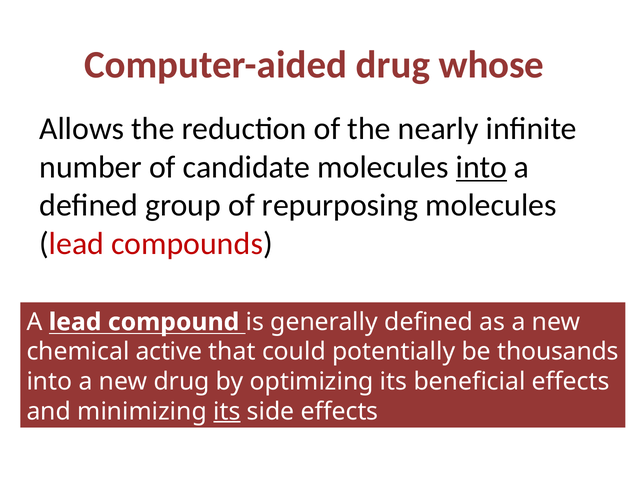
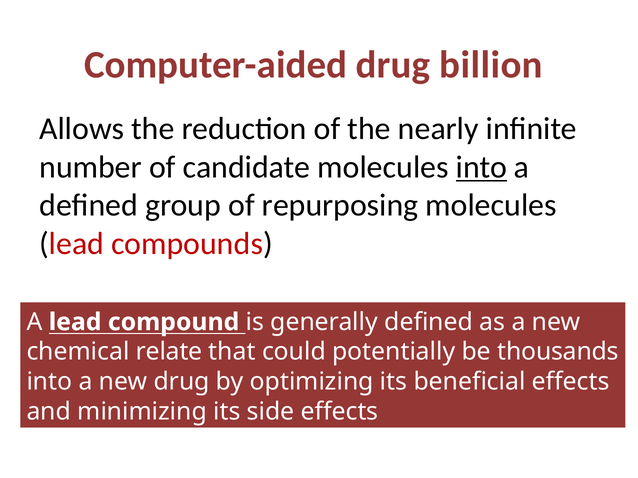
whose: whose -> billion
active: active -> relate
its at (227, 412) underline: present -> none
